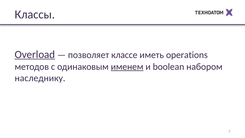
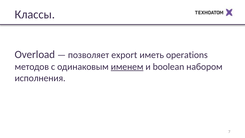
Overload underline: present -> none
классе: классе -> export
наследнику: наследнику -> исполнения
